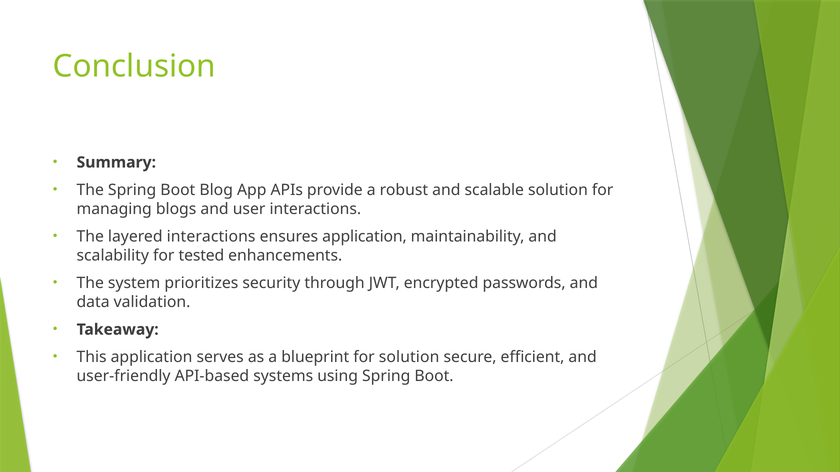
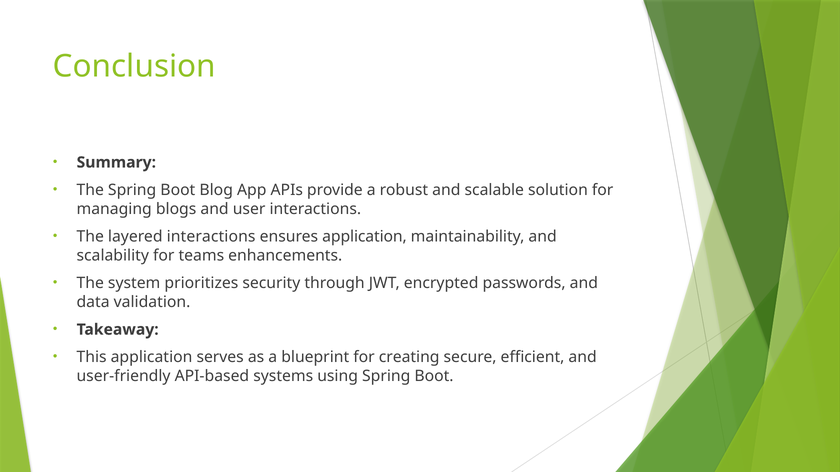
tested: tested -> teams
for solution: solution -> creating
